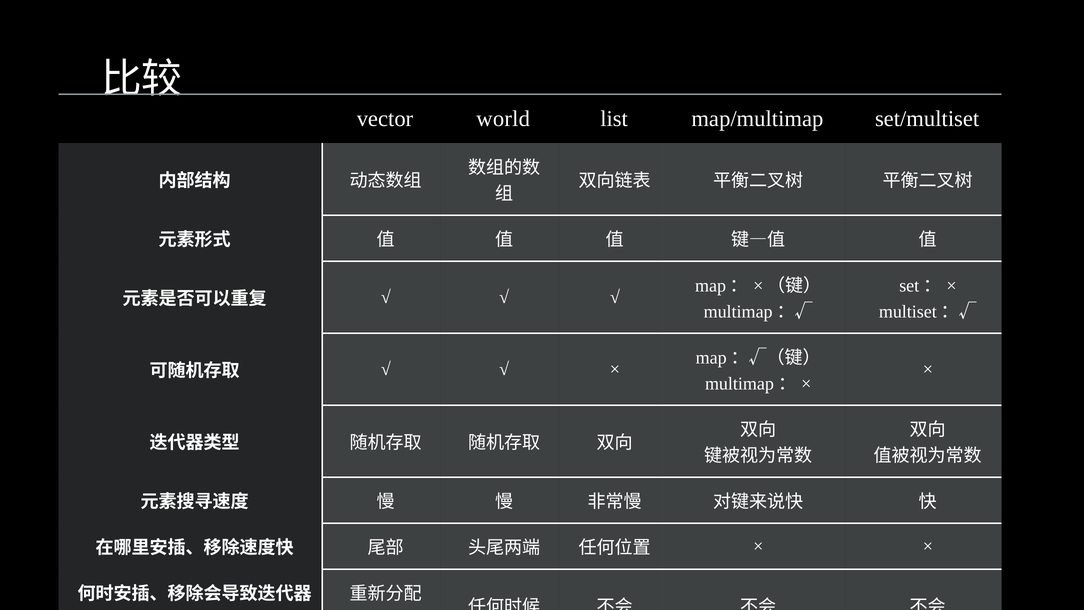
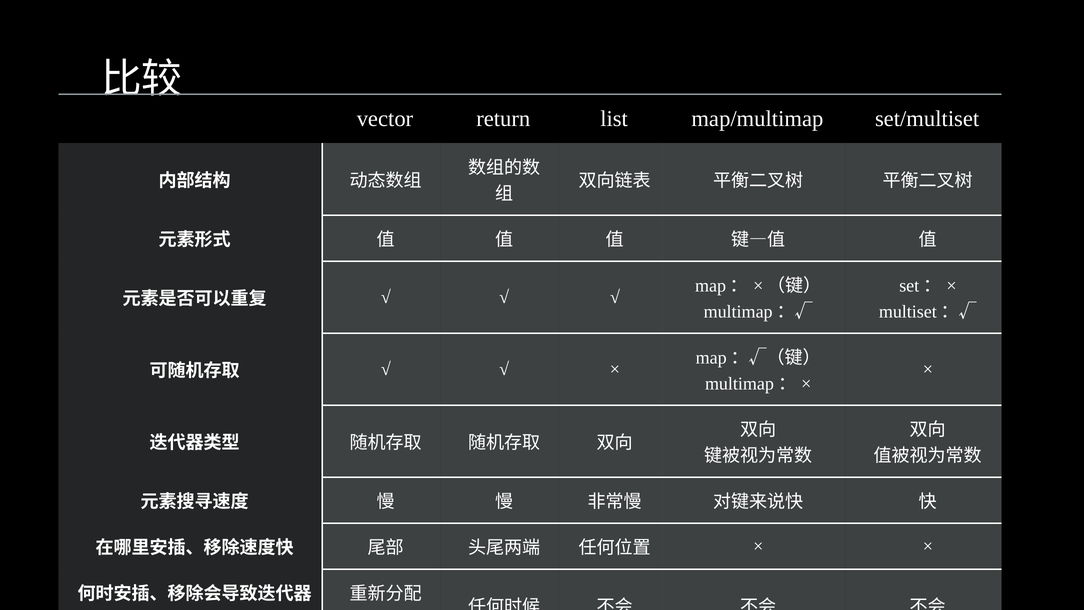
world: world -> return
